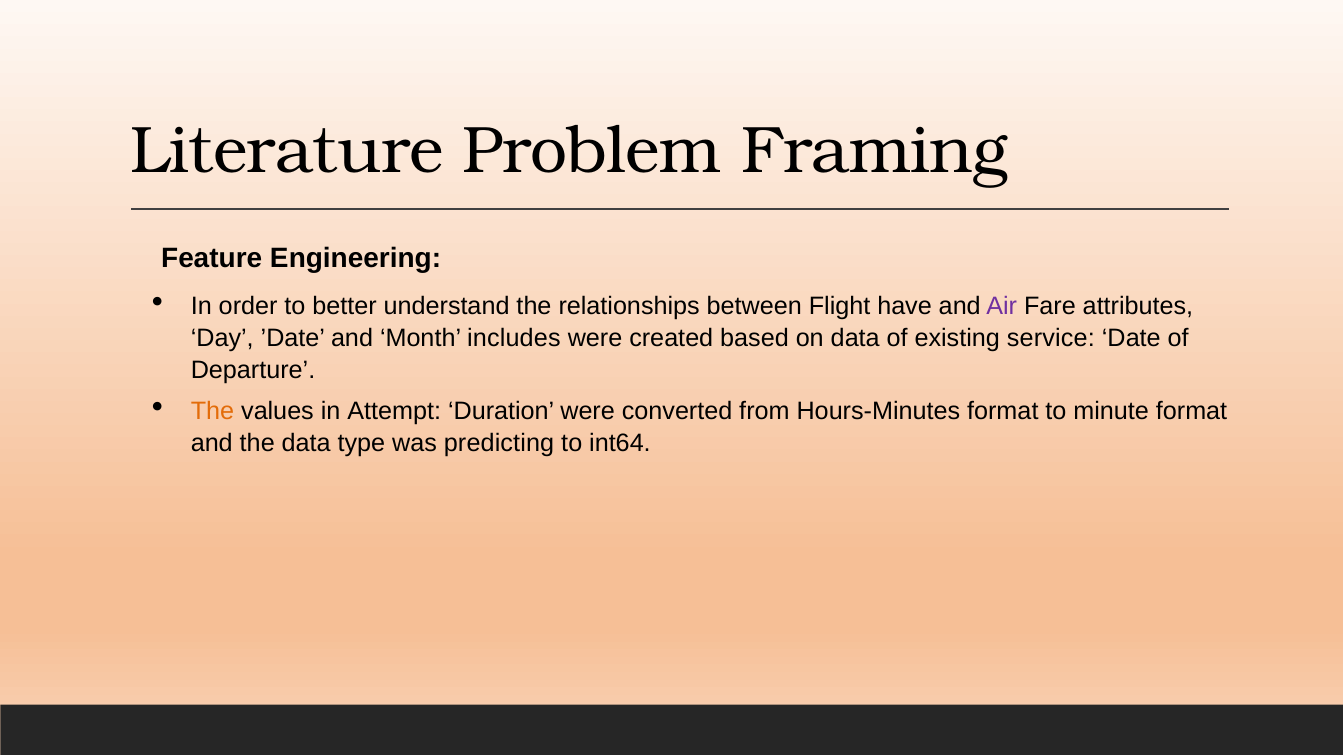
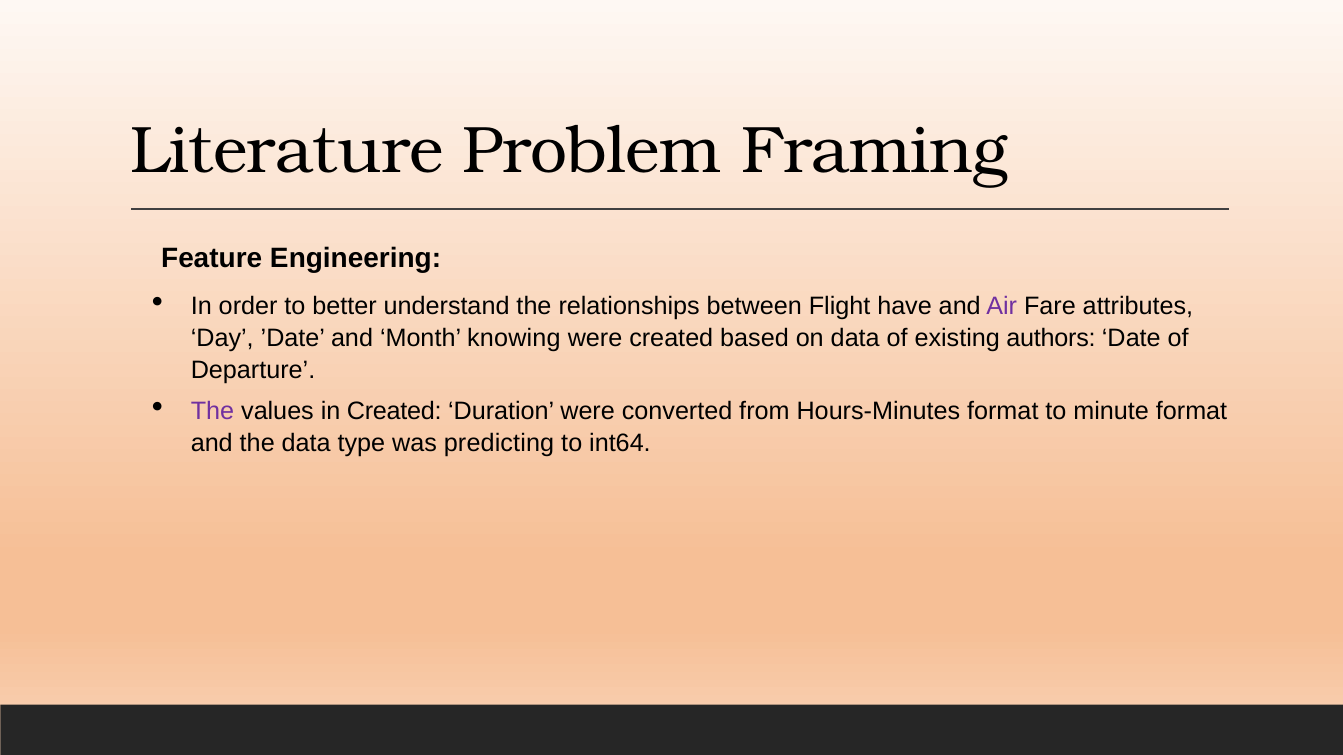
includes: includes -> knowing
service: service -> authors
The at (213, 412) colour: orange -> purple
in Attempt: Attempt -> Created
